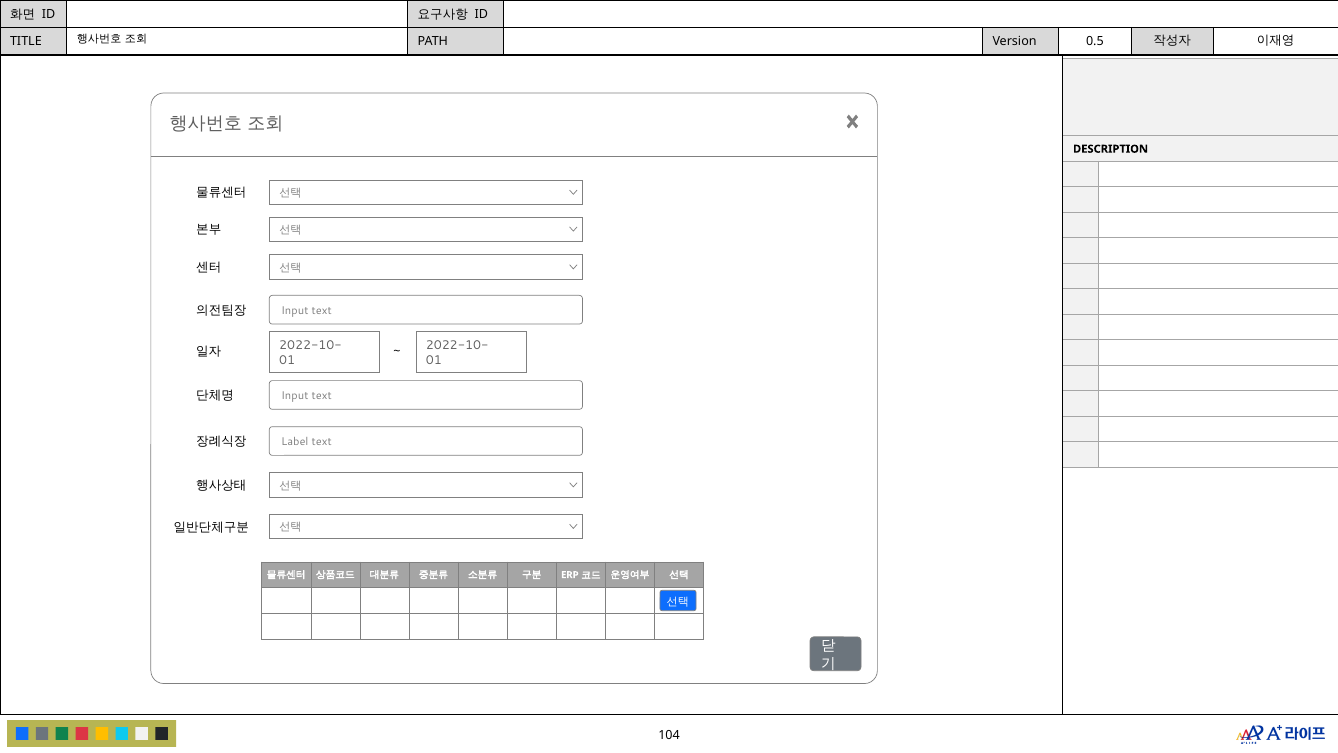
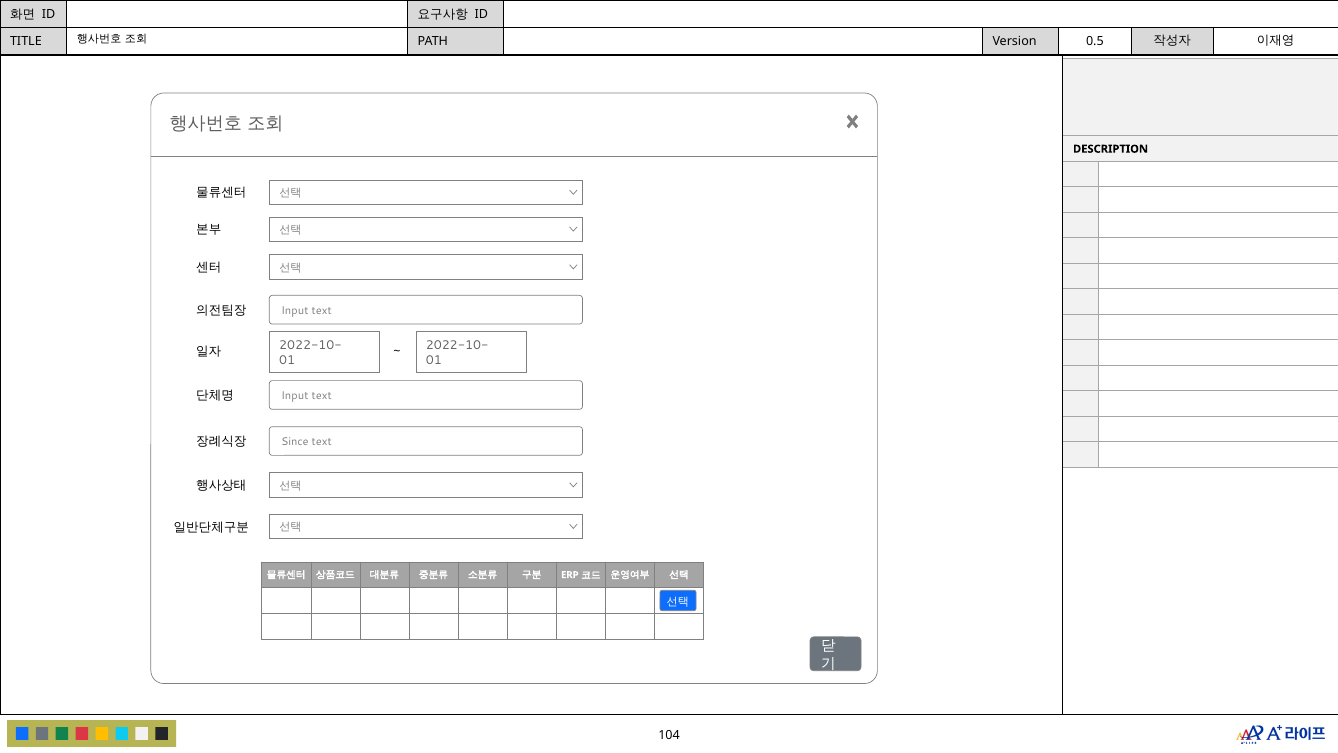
Label: Label -> Since
